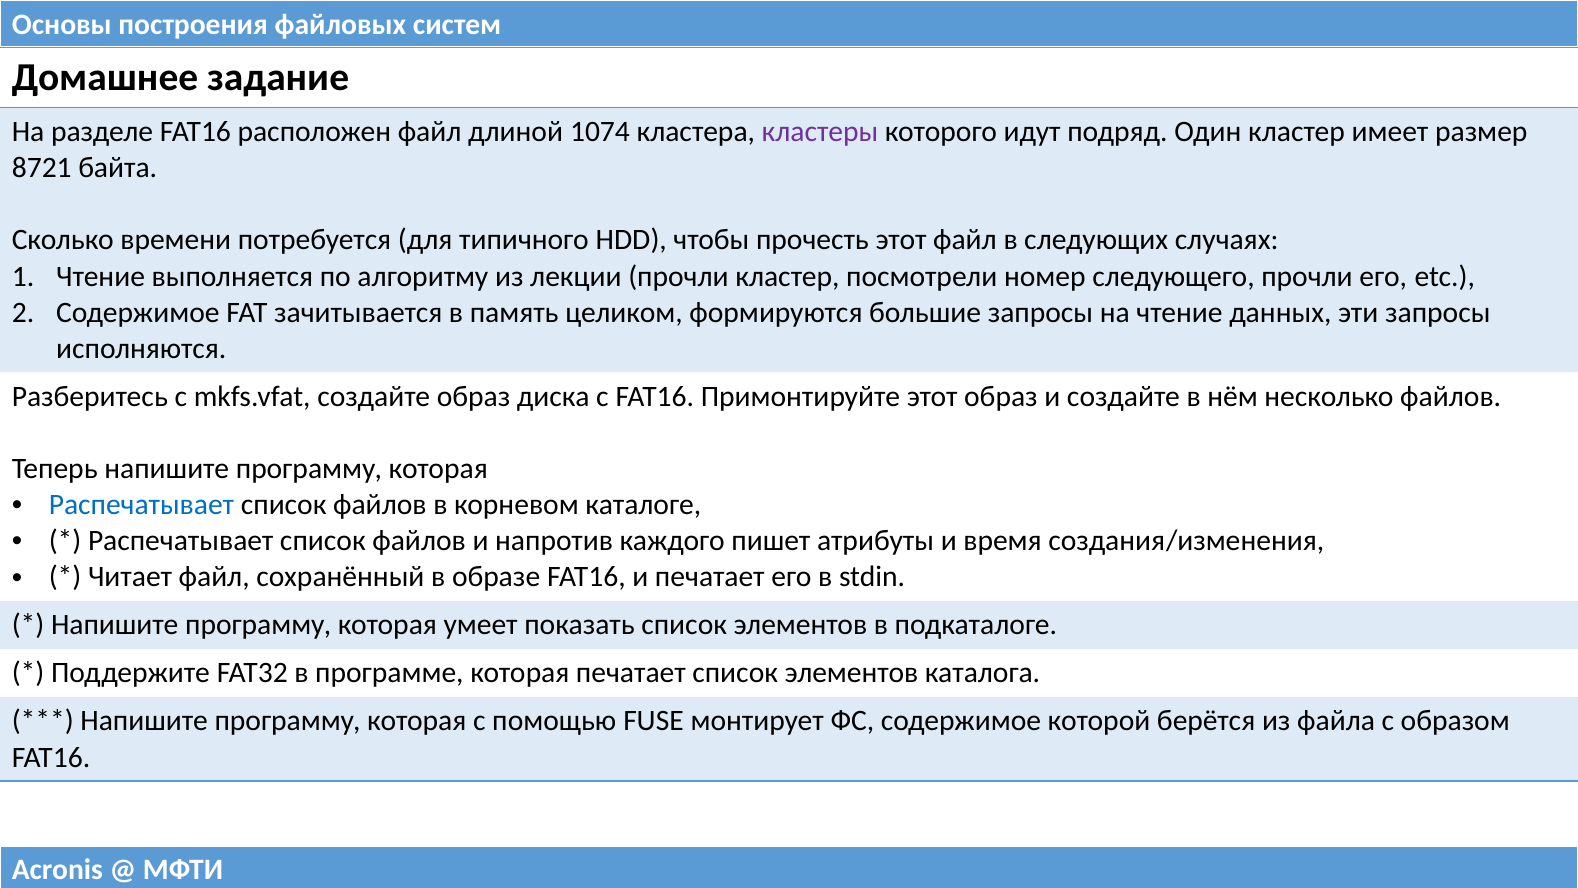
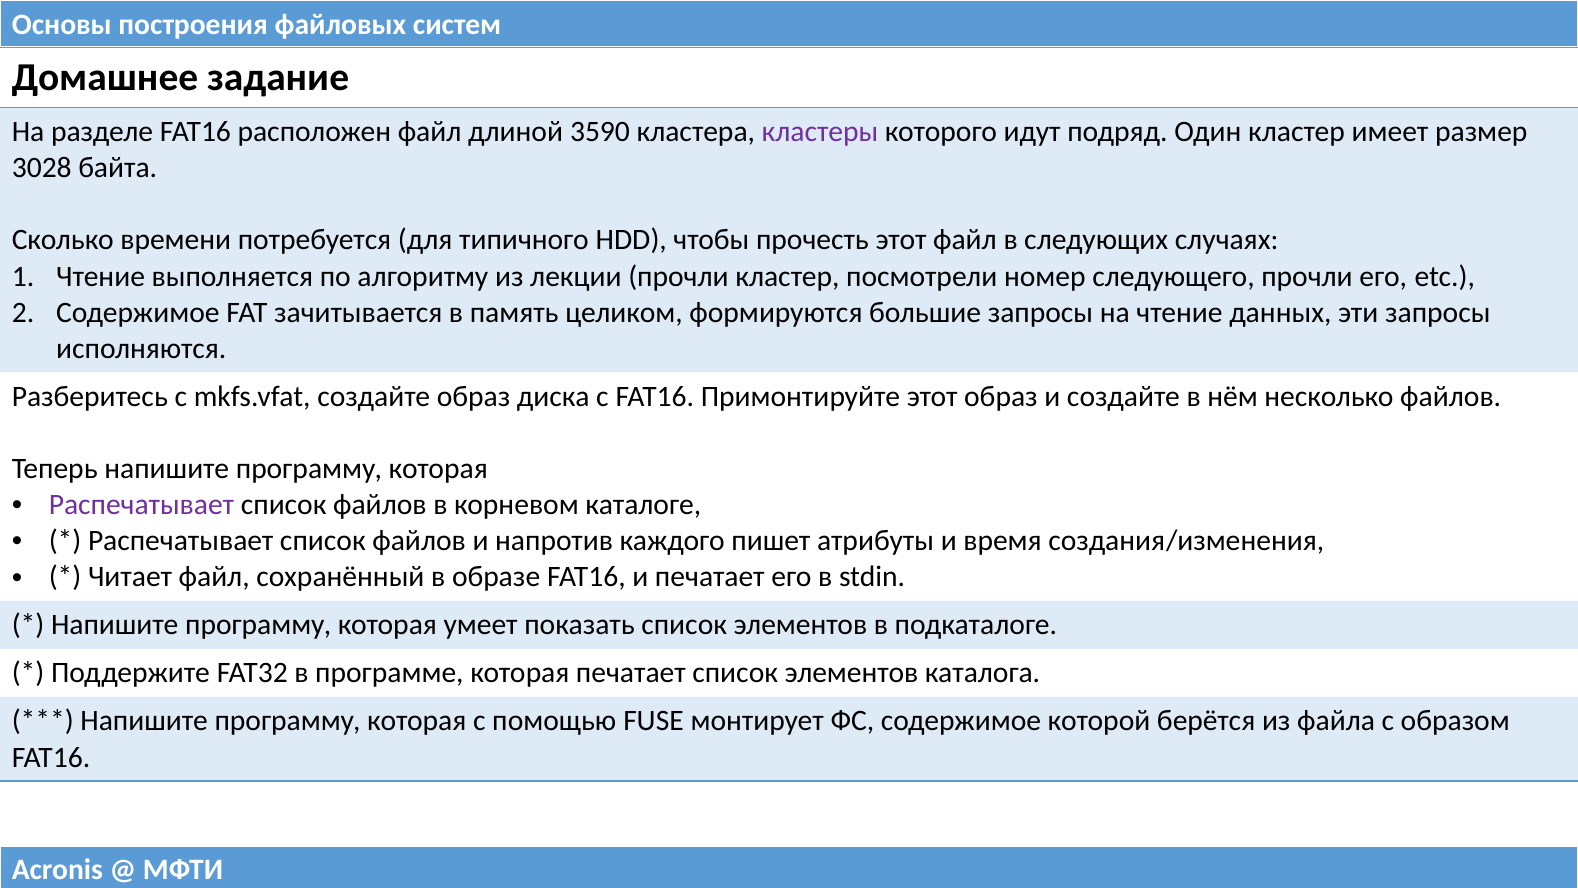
1074: 1074 -> 3590
8721: 8721 -> 3028
Распечатывает at (141, 505) colour: blue -> purple
